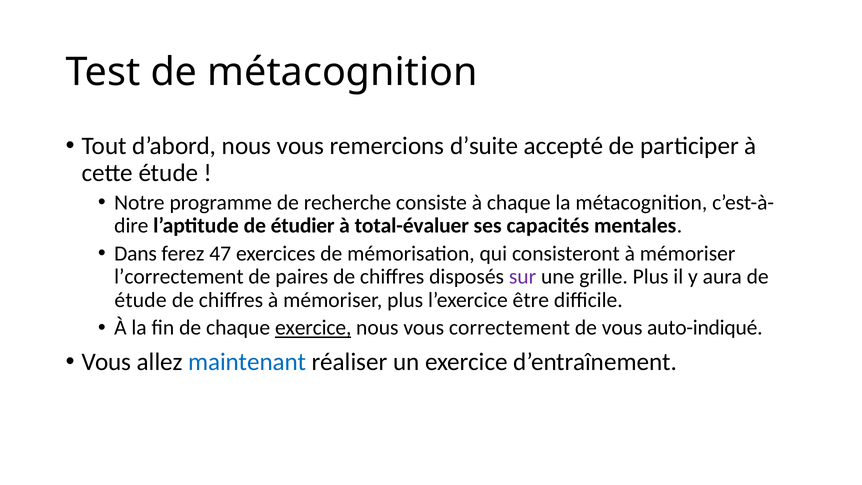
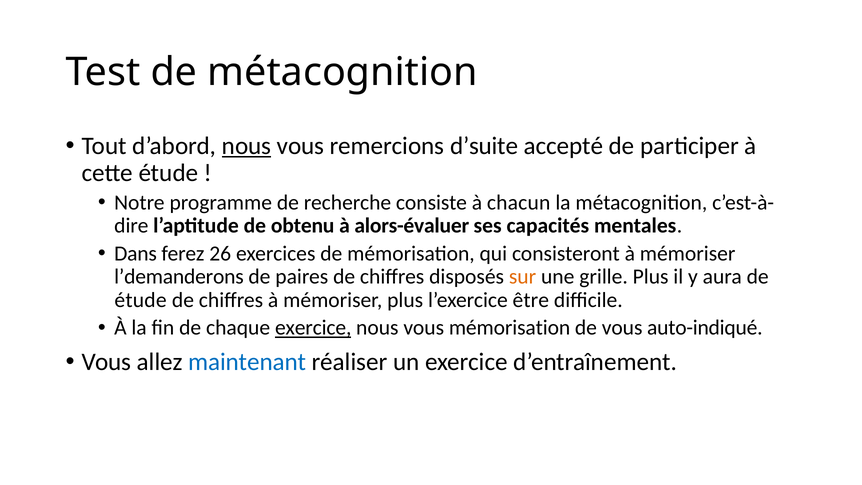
nous at (247, 146) underline: none -> present
à chaque: chaque -> chacun
étudier: étudier -> obtenu
total-évaluer: total-évaluer -> alors-évaluer
47: 47 -> 26
l’correctement: l’correctement -> l’demanderons
sur colour: purple -> orange
vous correctement: correctement -> mémorisation
